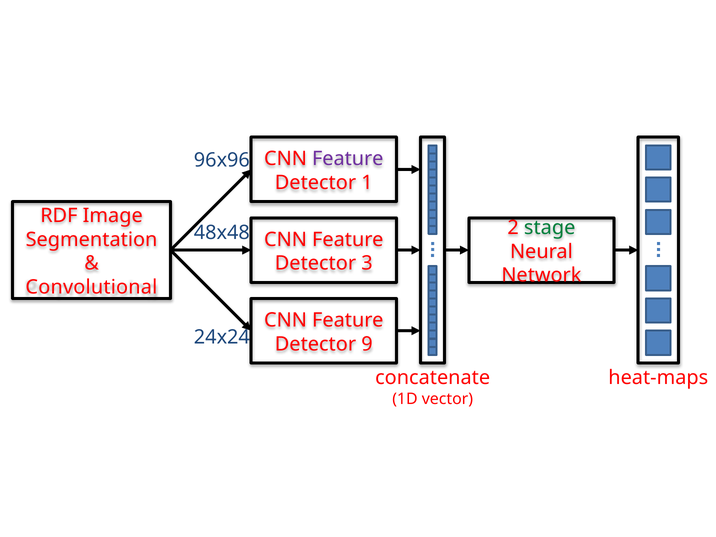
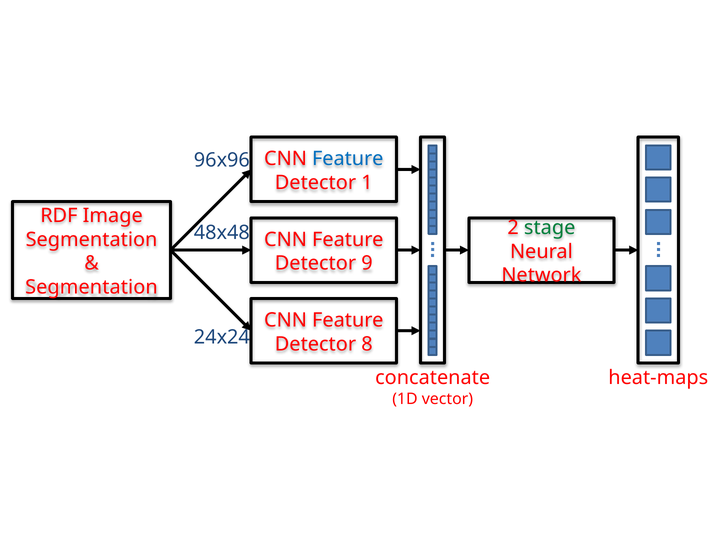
Feature at (348, 159) colour: purple -> blue
3: 3 -> 9
Convolutional at (91, 287): Convolutional -> Segmentation
9: 9 -> 8
